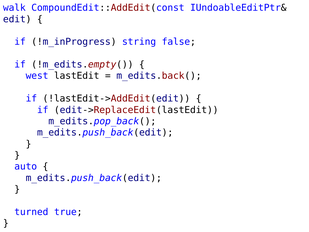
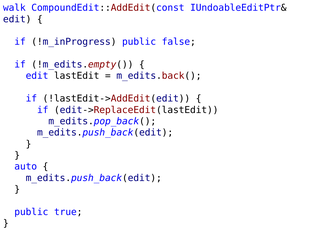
!m_inProgress string: string -> public
west at (37, 76): west -> edit
turned at (31, 212): turned -> public
